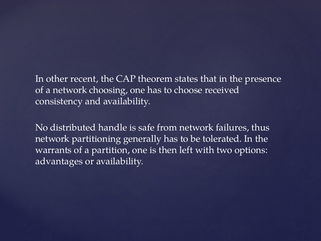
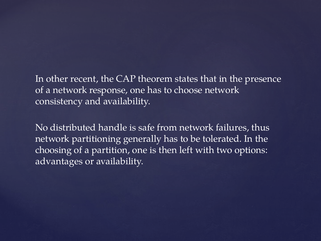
choosing: choosing -> response
choose received: received -> network
warrants: warrants -> choosing
